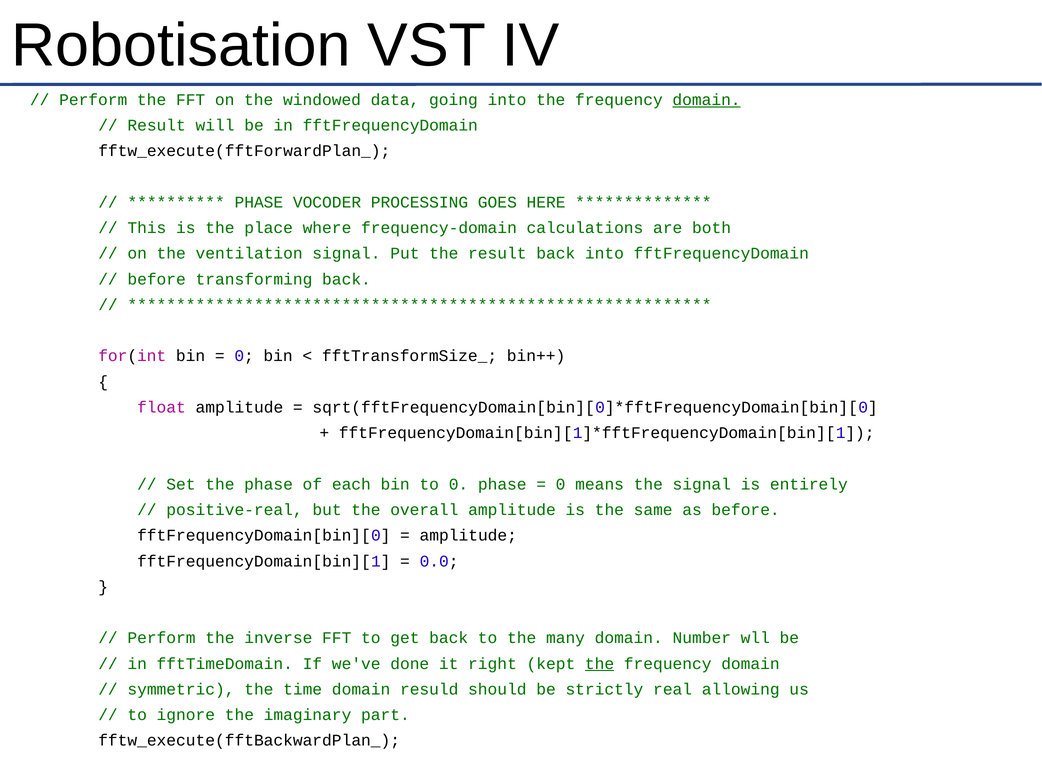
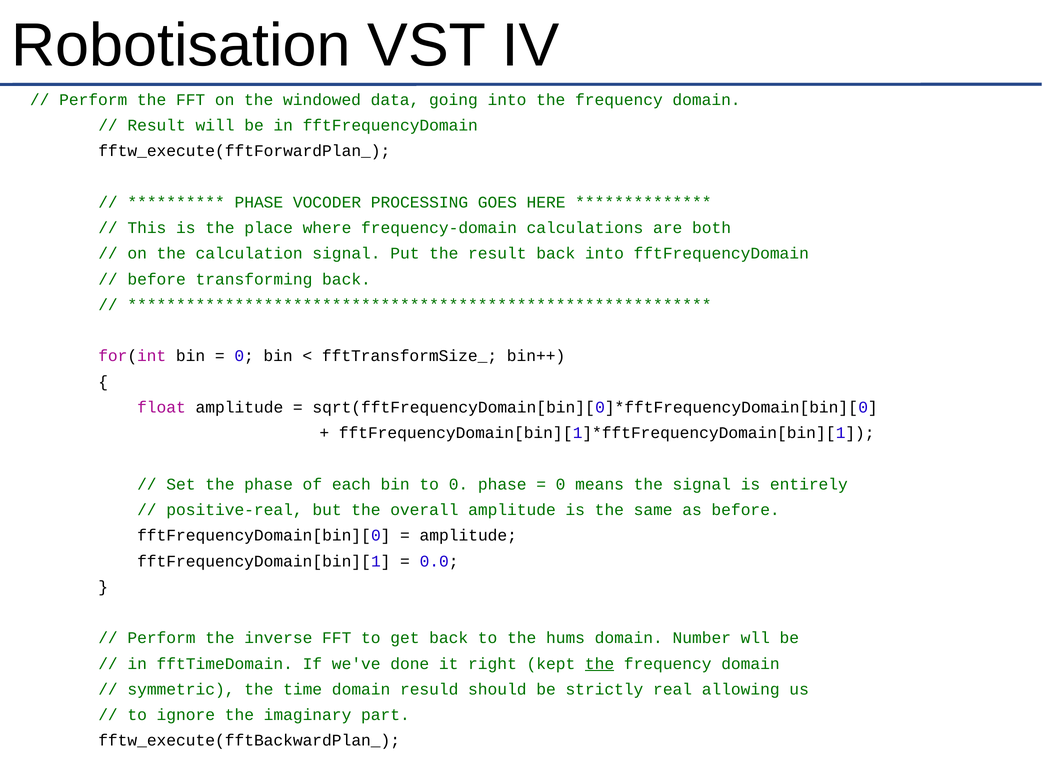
domain at (707, 100) underline: present -> none
ventilation: ventilation -> calculation
many: many -> hums
